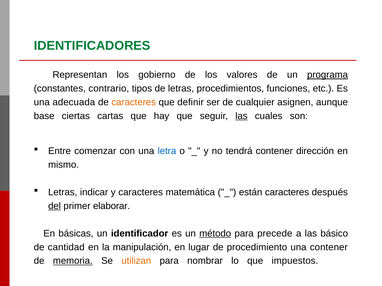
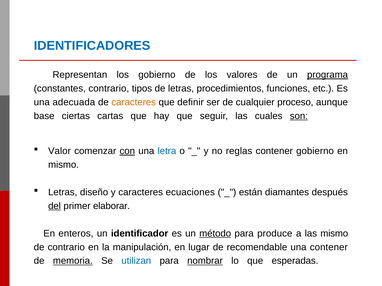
IDENTIFICADORES colour: green -> blue
asignen: asignen -> proceso
las at (241, 116) underline: present -> none
son underline: none -> present
Entre: Entre -> Valor
con underline: none -> present
tendrá: tendrá -> reglas
contener dirección: dirección -> gobierno
indicar: indicar -> diseño
matemática: matemática -> ecuaciones
están caracteres: caracteres -> diamantes
básicas: básicas -> enteros
precede: precede -> produce
las básico: básico -> mismo
de cantidad: cantidad -> contrario
procedimiento: procedimiento -> recomendable
utilizan colour: orange -> blue
nombrar underline: none -> present
impuestos: impuestos -> esperadas
